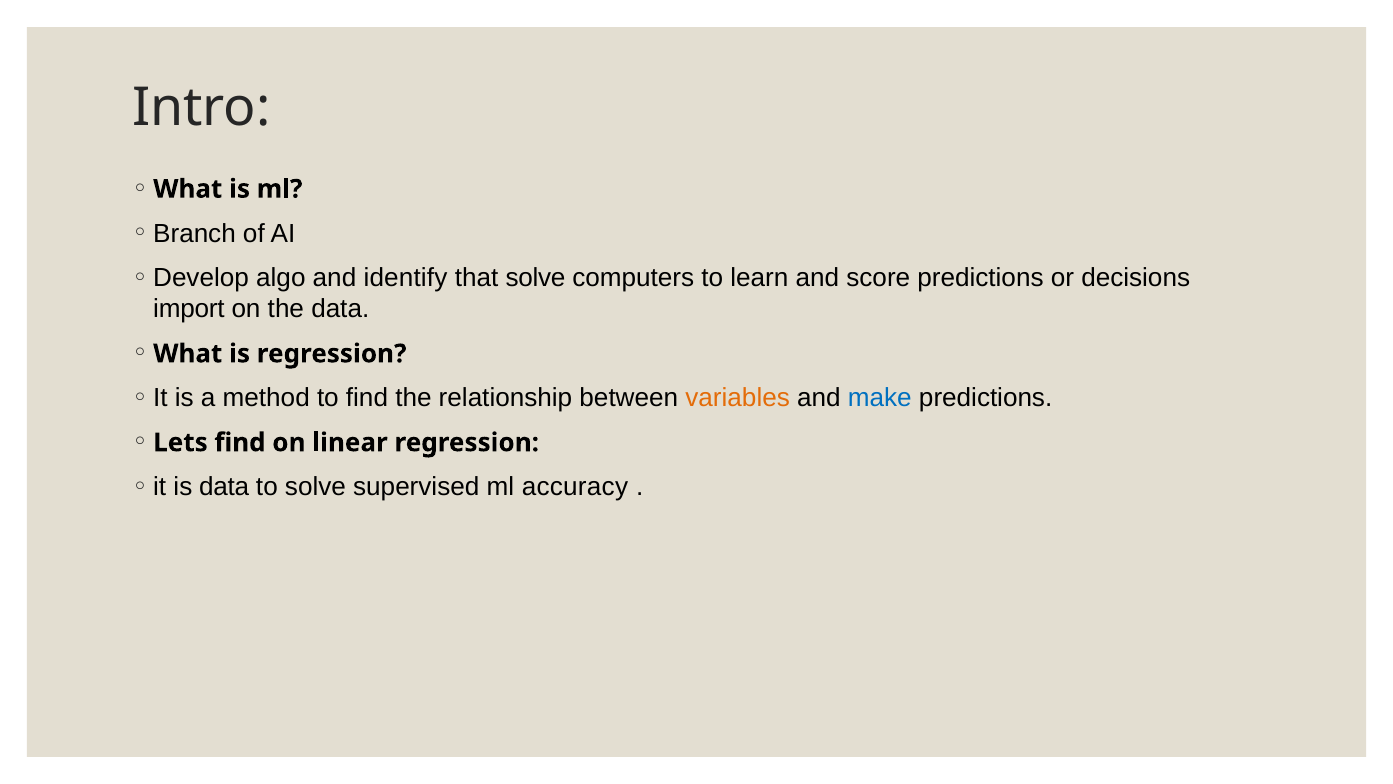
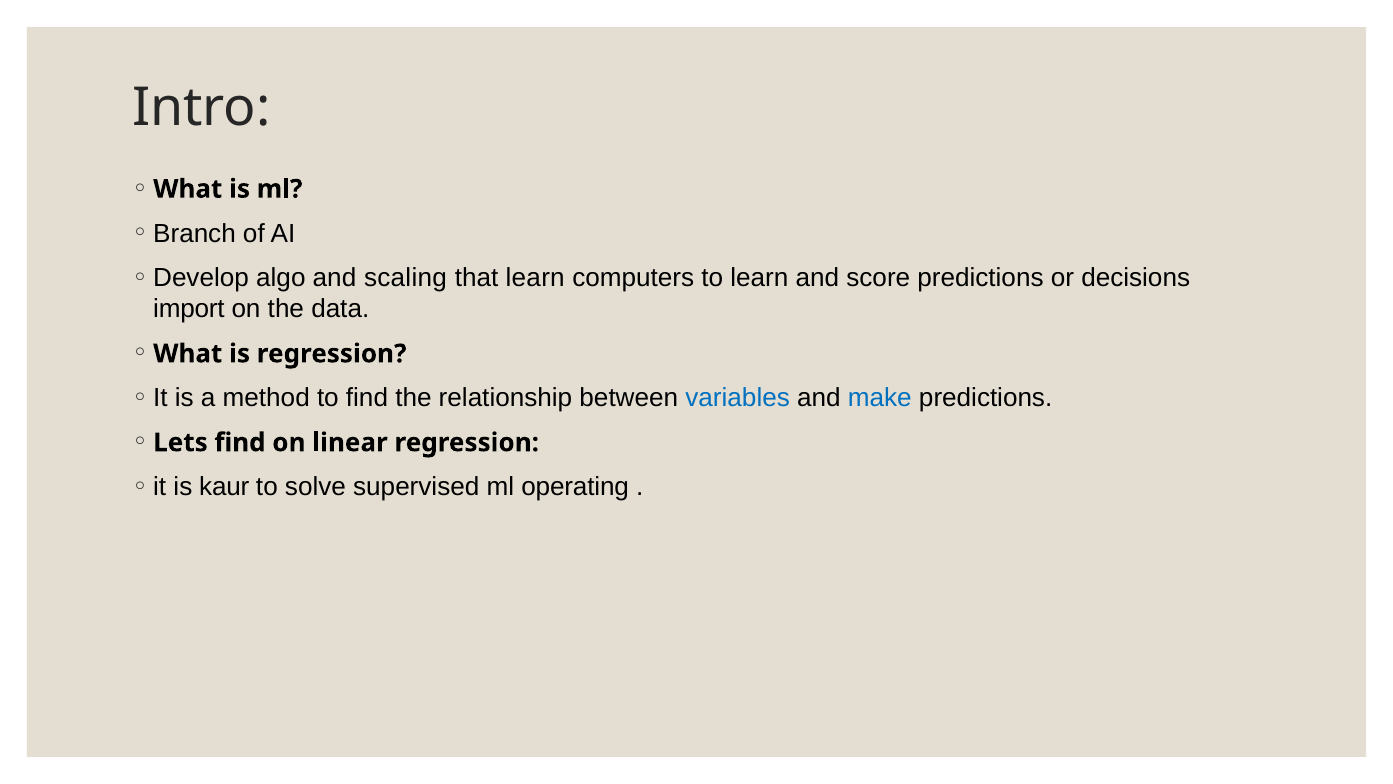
identify: identify -> scaling
that solve: solve -> learn
variables colour: orange -> blue
is data: data -> kaur
accuracy: accuracy -> operating
